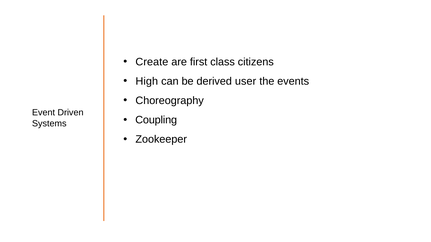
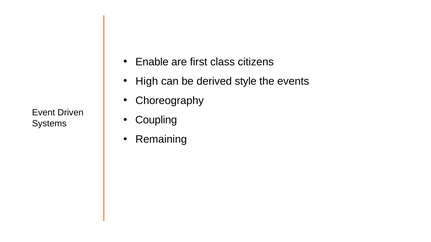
Create: Create -> Enable
user: user -> style
Zookeeper: Zookeeper -> Remaining
